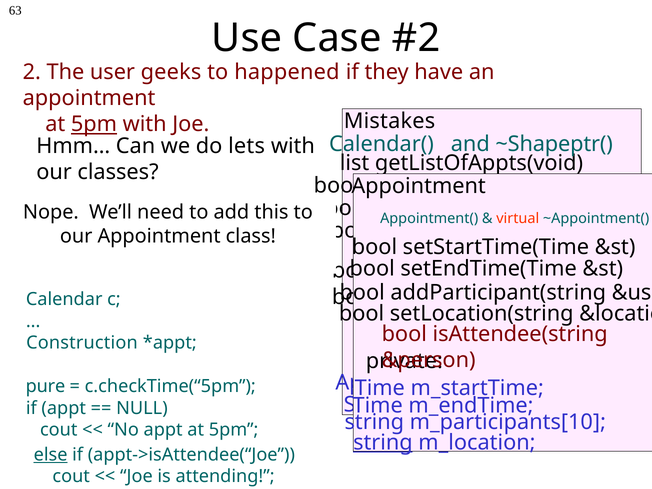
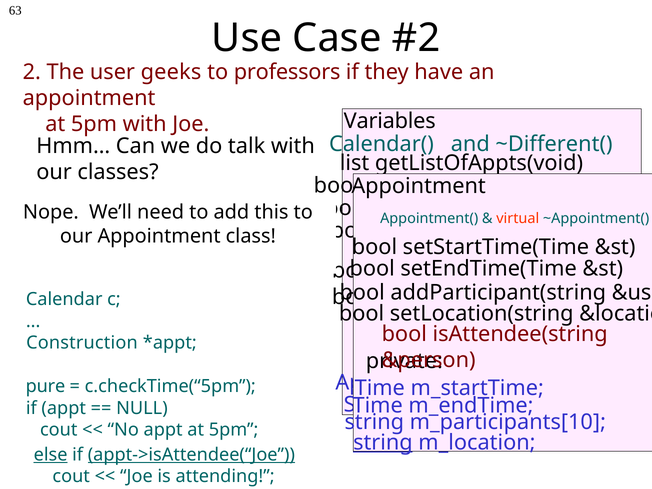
happened: happened -> professors
Mistakes: Mistakes -> Variables
5pm at (94, 124) underline: present -> none
~Shapeptr(: ~Shapeptr( -> ~Different(
lets: lets -> talk
appt->isAttendee(“Joe underline: none -> present
